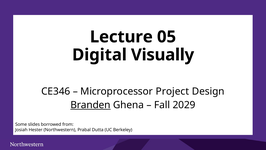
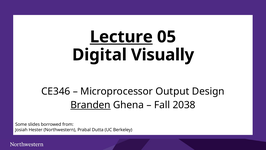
Lecture underline: none -> present
Project: Project -> Output
2029: 2029 -> 2038
